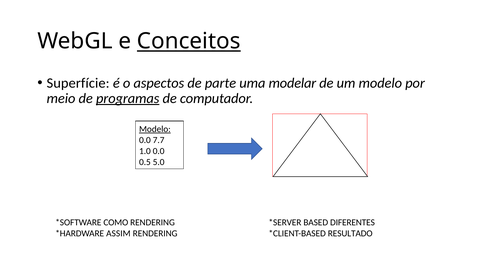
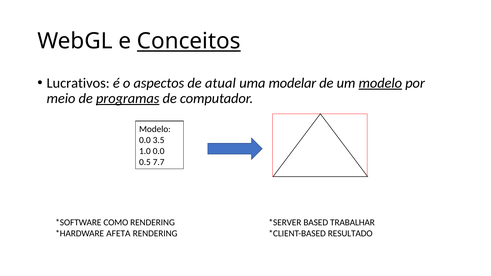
Superfície: Superfície -> Lucrativos
parte: parte -> atual
modelo at (380, 83) underline: none -> present
Modelo at (155, 129) underline: present -> none
7.7: 7.7 -> 3.5
5.0: 5.0 -> 7.7
DIFERENTES: DIFERENTES -> TRABALHAR
ASSIM: ASSIM -> AFETA
